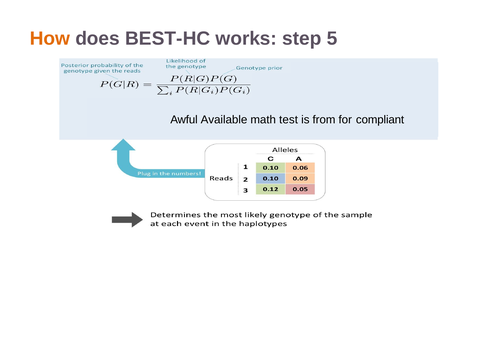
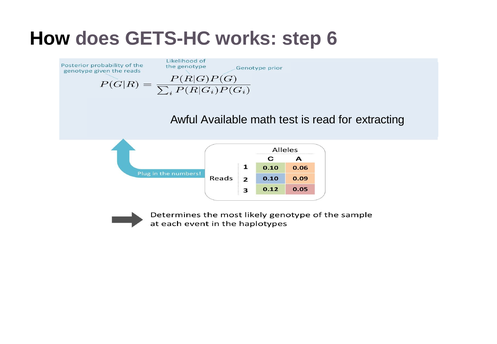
How colour: orange -> black
BEST-HC: BEST-HC -> GETS-HC
5: 5 -> 6
from: from -> read
compliant: compliant -> extracting
